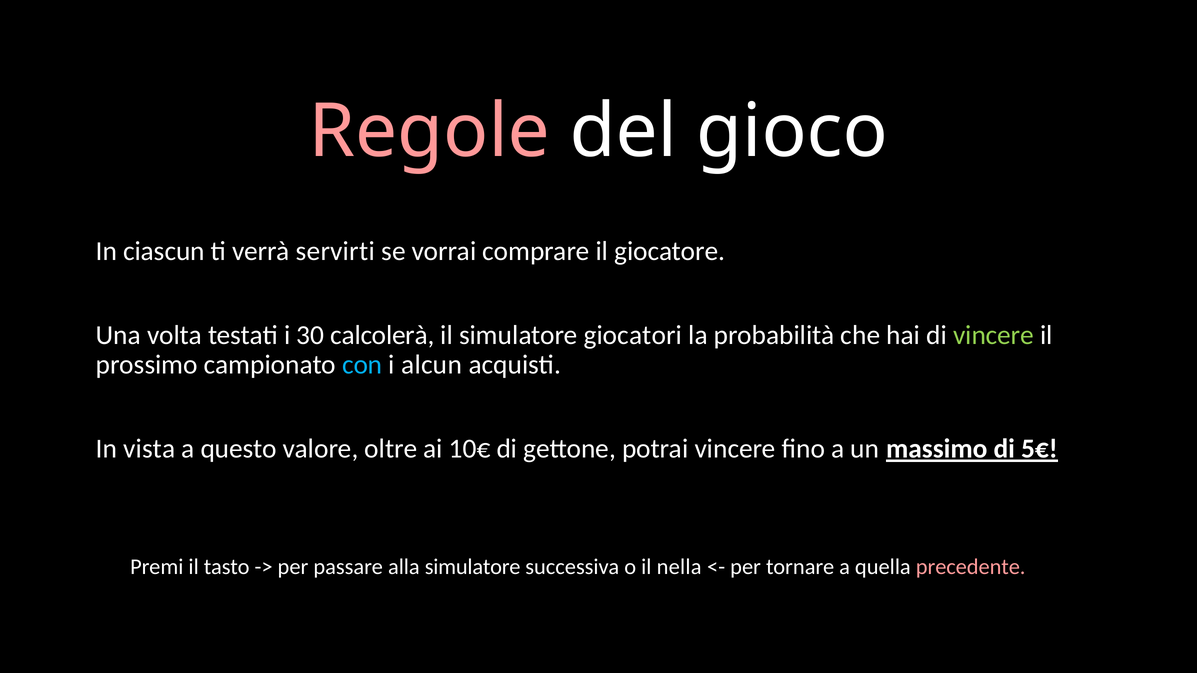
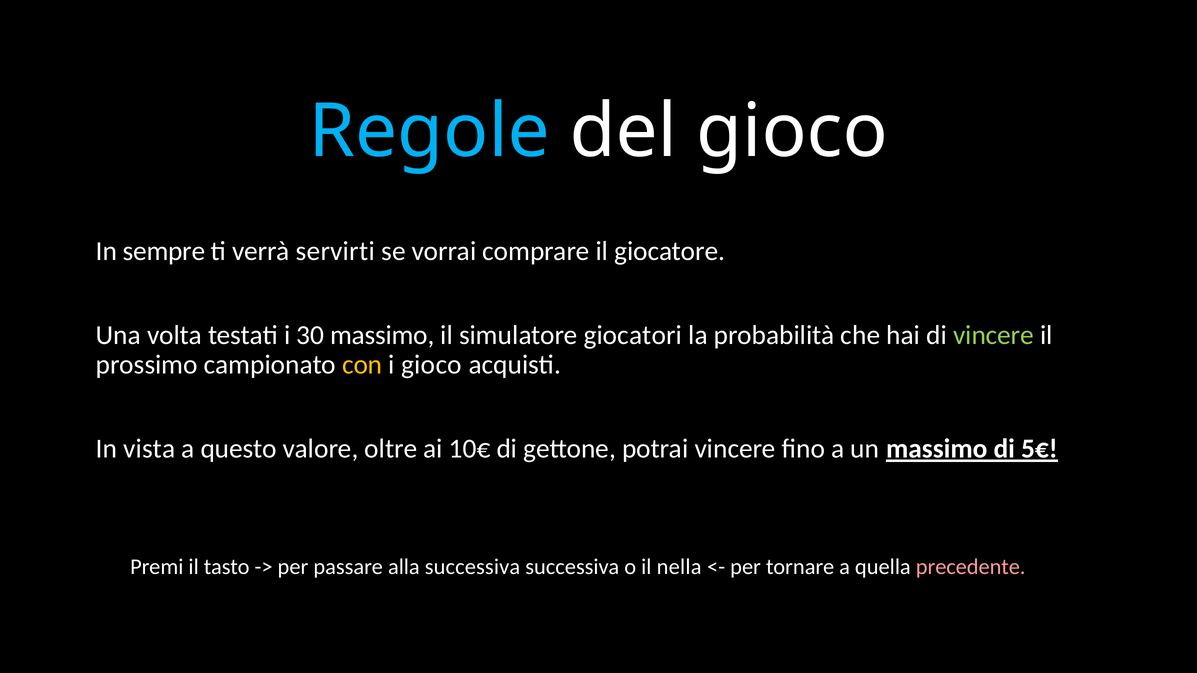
Regole colour: pink -> light blue
ciascun: ciascun -> sempre
30 calcolerà: calcolerà -> massimo
con colour: light blue -> yellow
i alcun: alcun -> gioco
alla simulatore: simulatore -> successiva
